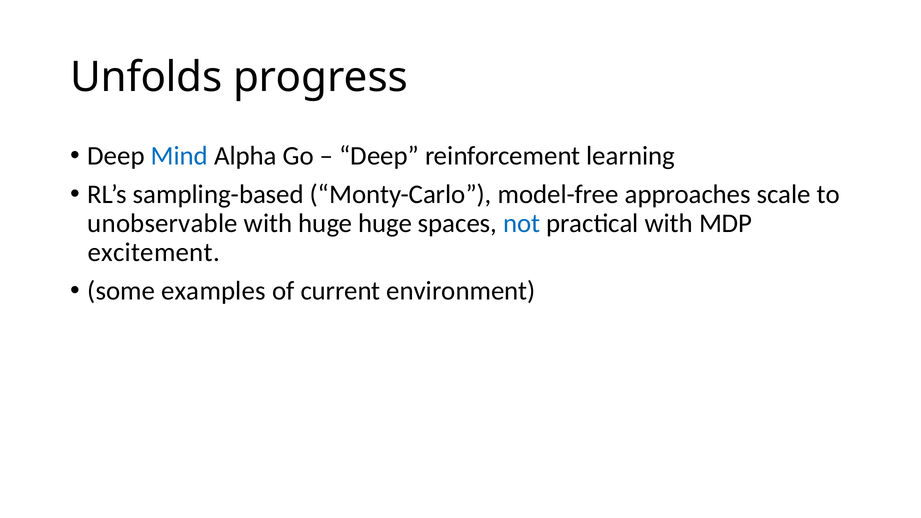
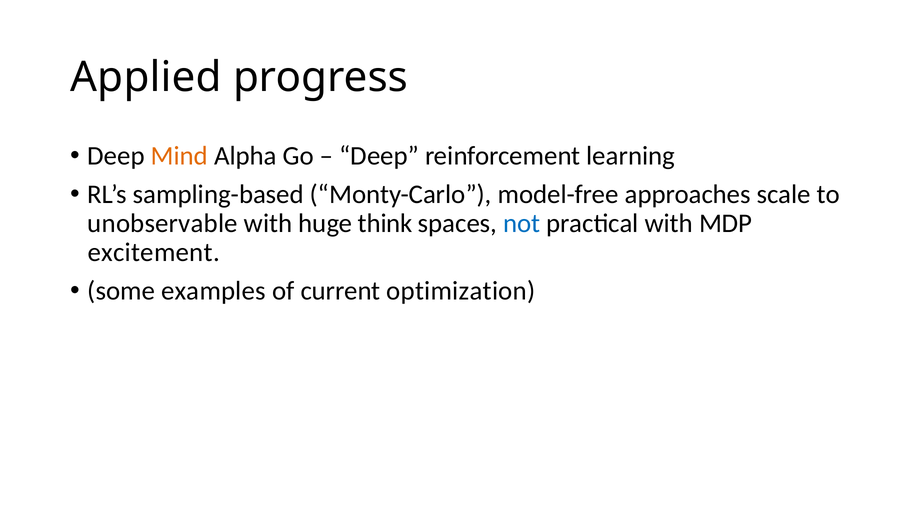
Unfolds: Unfolds -> Applied
Mind colour: blue -> orange
huge huge: huge -> think
environment: environment -> optimization
